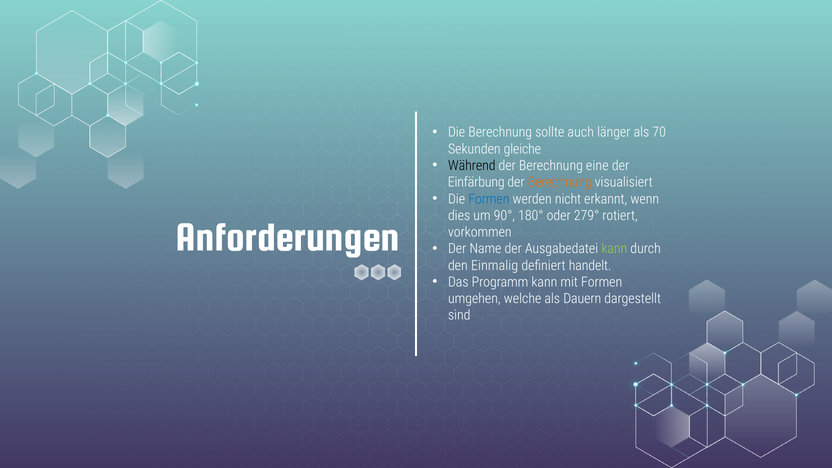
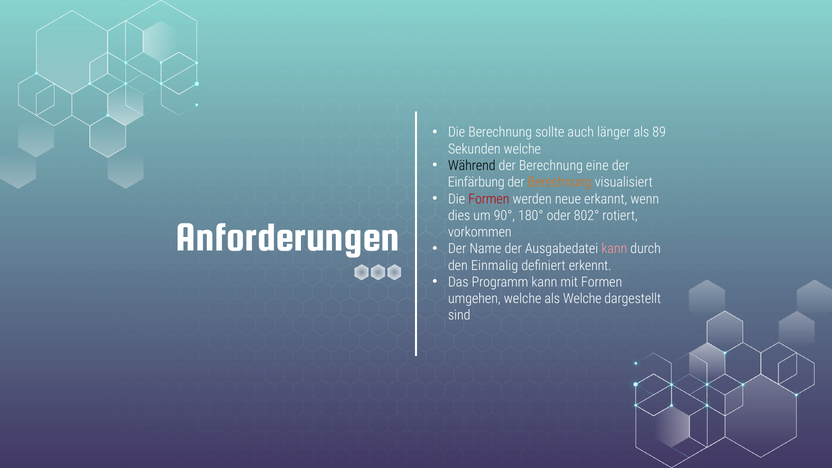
70: 70 -> 89
Sekunden gleiche: gleiche -> welche
Formen at (489, 199) colour: blue -> red
nicht: nicht -> neue
279°: 279° -> 802°
kann at (614, 249) colour: light green -> pink
handelt: handelt -> erkennt
als Dauern: Dauern -> Welche
